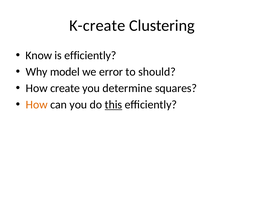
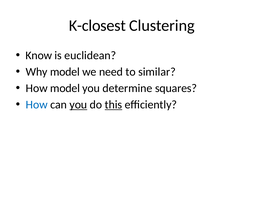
K-create: K-create -> K-closest
is efficiently: efficiently -> euclidean
error: error -> need
should: should -> similar
How create: create -> model
How at (37, 105) colour: orange -> blue
you at (78, 105) underline: none -> present
